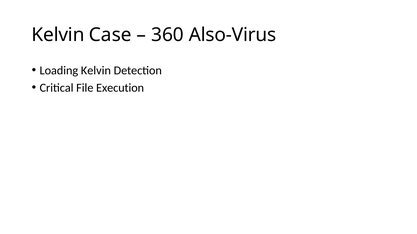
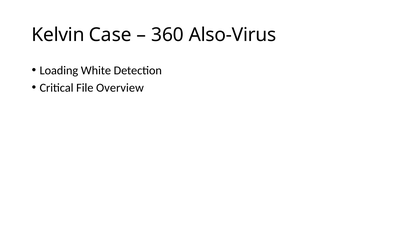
Loading Kelvin: Kelvin -> White
Execution: Execution -> Overview
